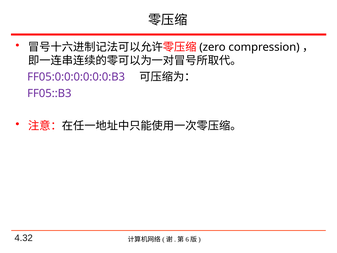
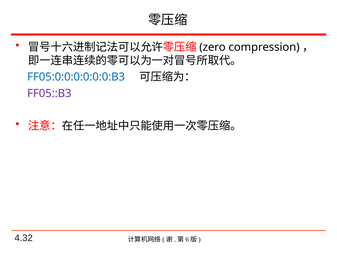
FF05:0:0:0:0:0:0:B3 colour: purple -> blue
